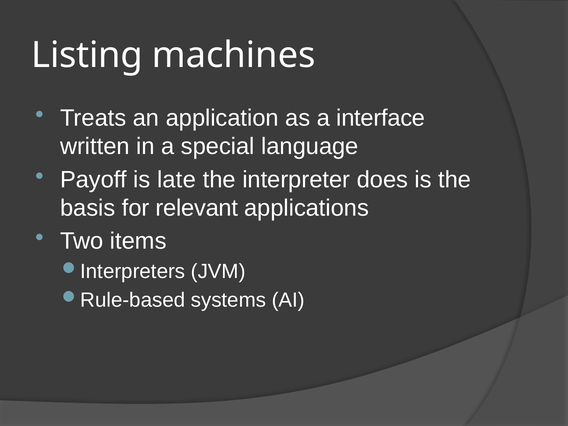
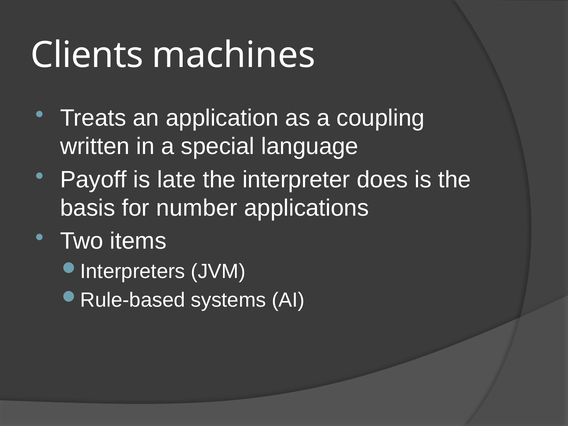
Listing: Listing -> Clients
interface: interface -> coupling
relevant: relevant -> number
